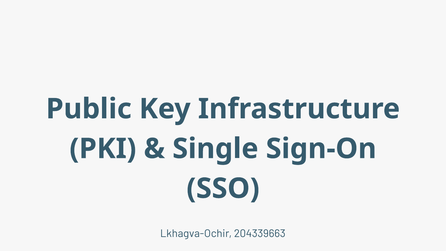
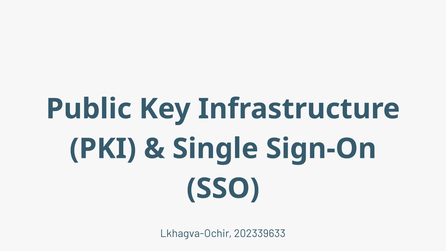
204339663: 204339663 -> 202339633
